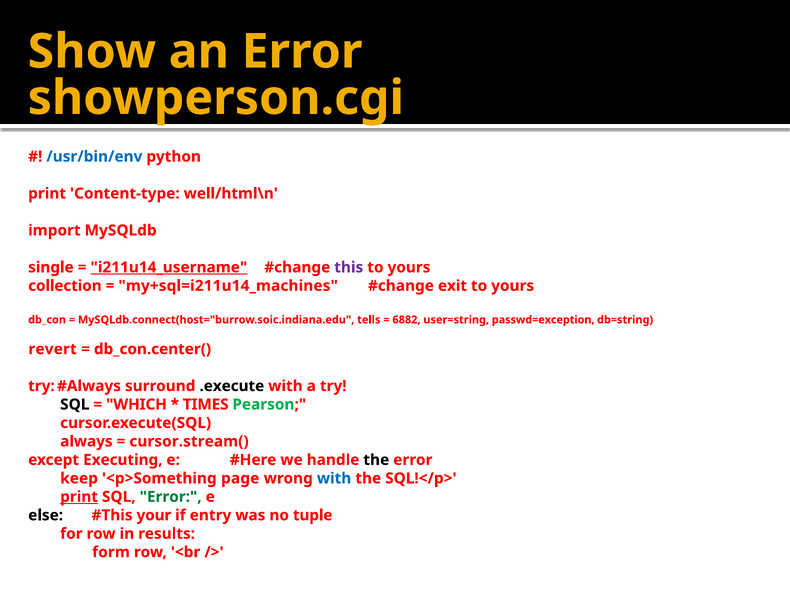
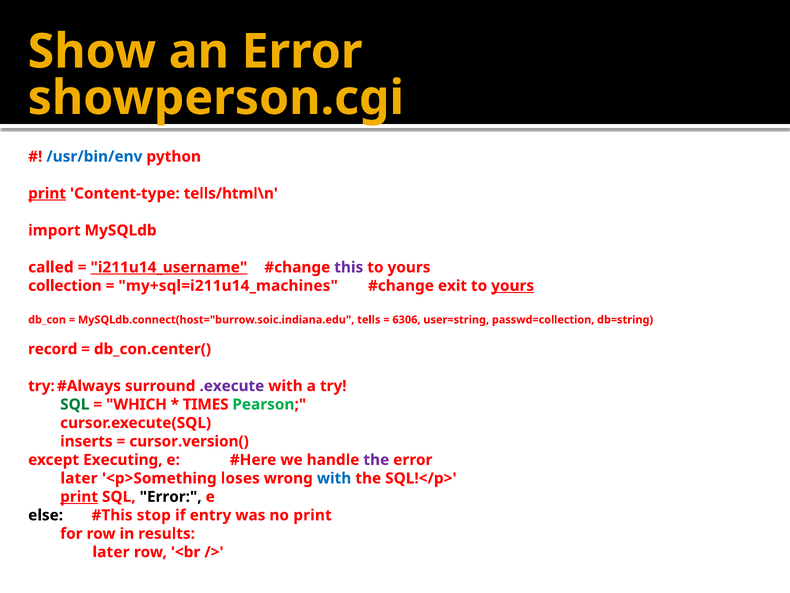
print at (47, 193) underline: none -> present
well/html\n: well/html\n -> tells/html\n
single: single -> called
yours at (513, 286) underline: none -> present
6882: 6882 -> 6306
passwd=exception: passwd=exception -> passwd=collection
revert: revert -> record
.execute colour: black -> purple
SQL at (75, 404) colour: black -> green
always: always -> inserts
cursor.stream(: cursor.stream( -> cursor.version(
the at (376, 459) colour: black -> purple
keep at (79, 478): keep -> later
page: page -> loses
Error at (171, 496) colour: green -> black
your: your -> stop
no tuple: tuple -> print
form at (111, 552): form -> later
